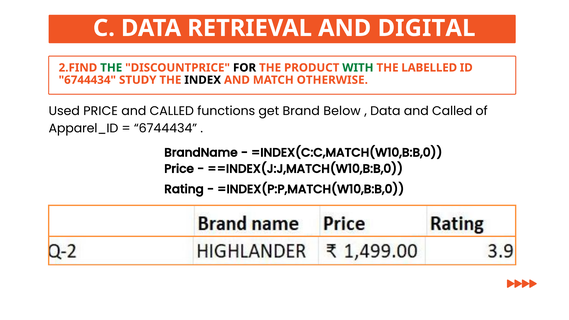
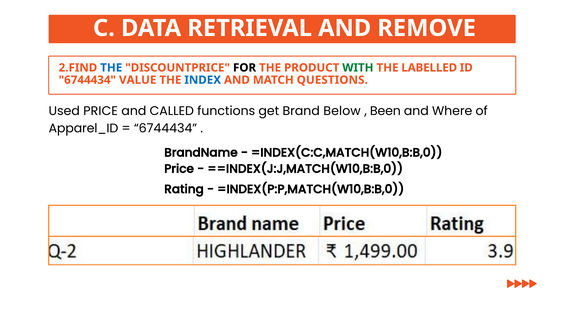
DIGITAL: DIGITAL -> REMOVE
THE at (111, 68) colour: green -> blue
STUDY: STUDY -> VALUE
INDEX colour: black -> blue
OTHERWISE: OTHERWISE -> QUESTIONS
Data at (385, 111): Data -> Been
Called at (452, 111): Called -> Where
